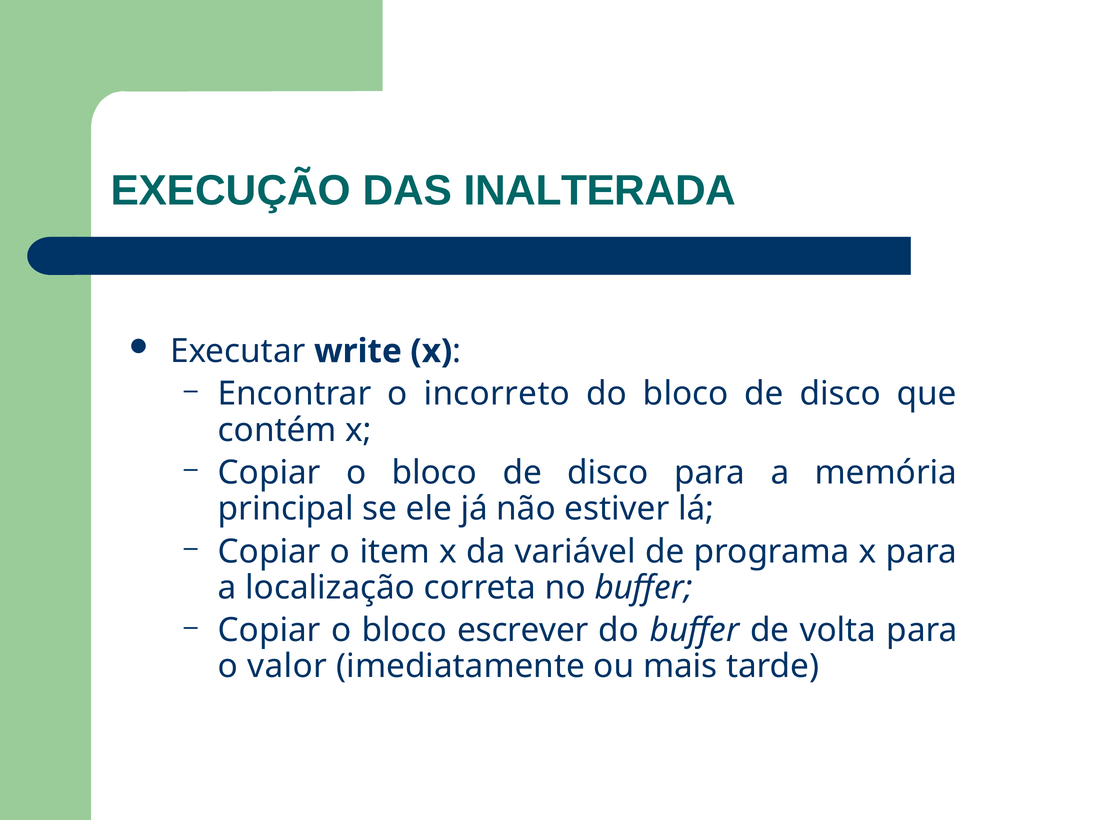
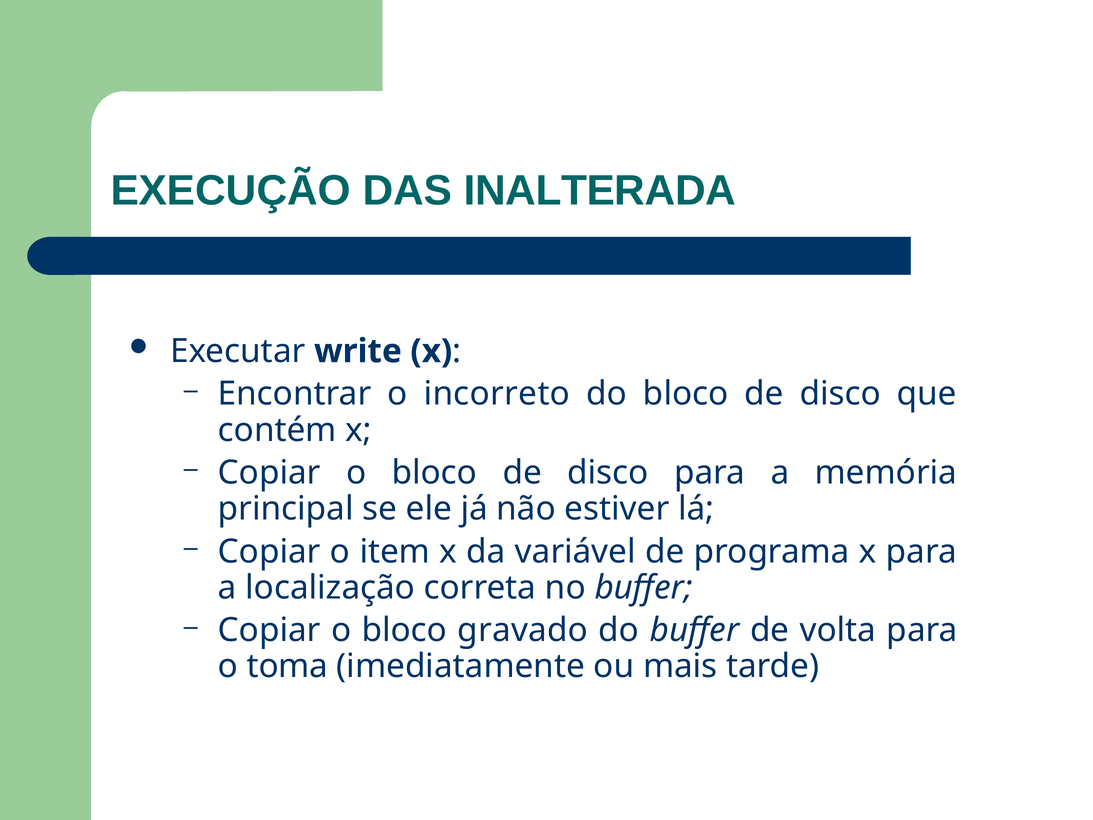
escrever: escrever -> gravado
valor: valor -> toma
